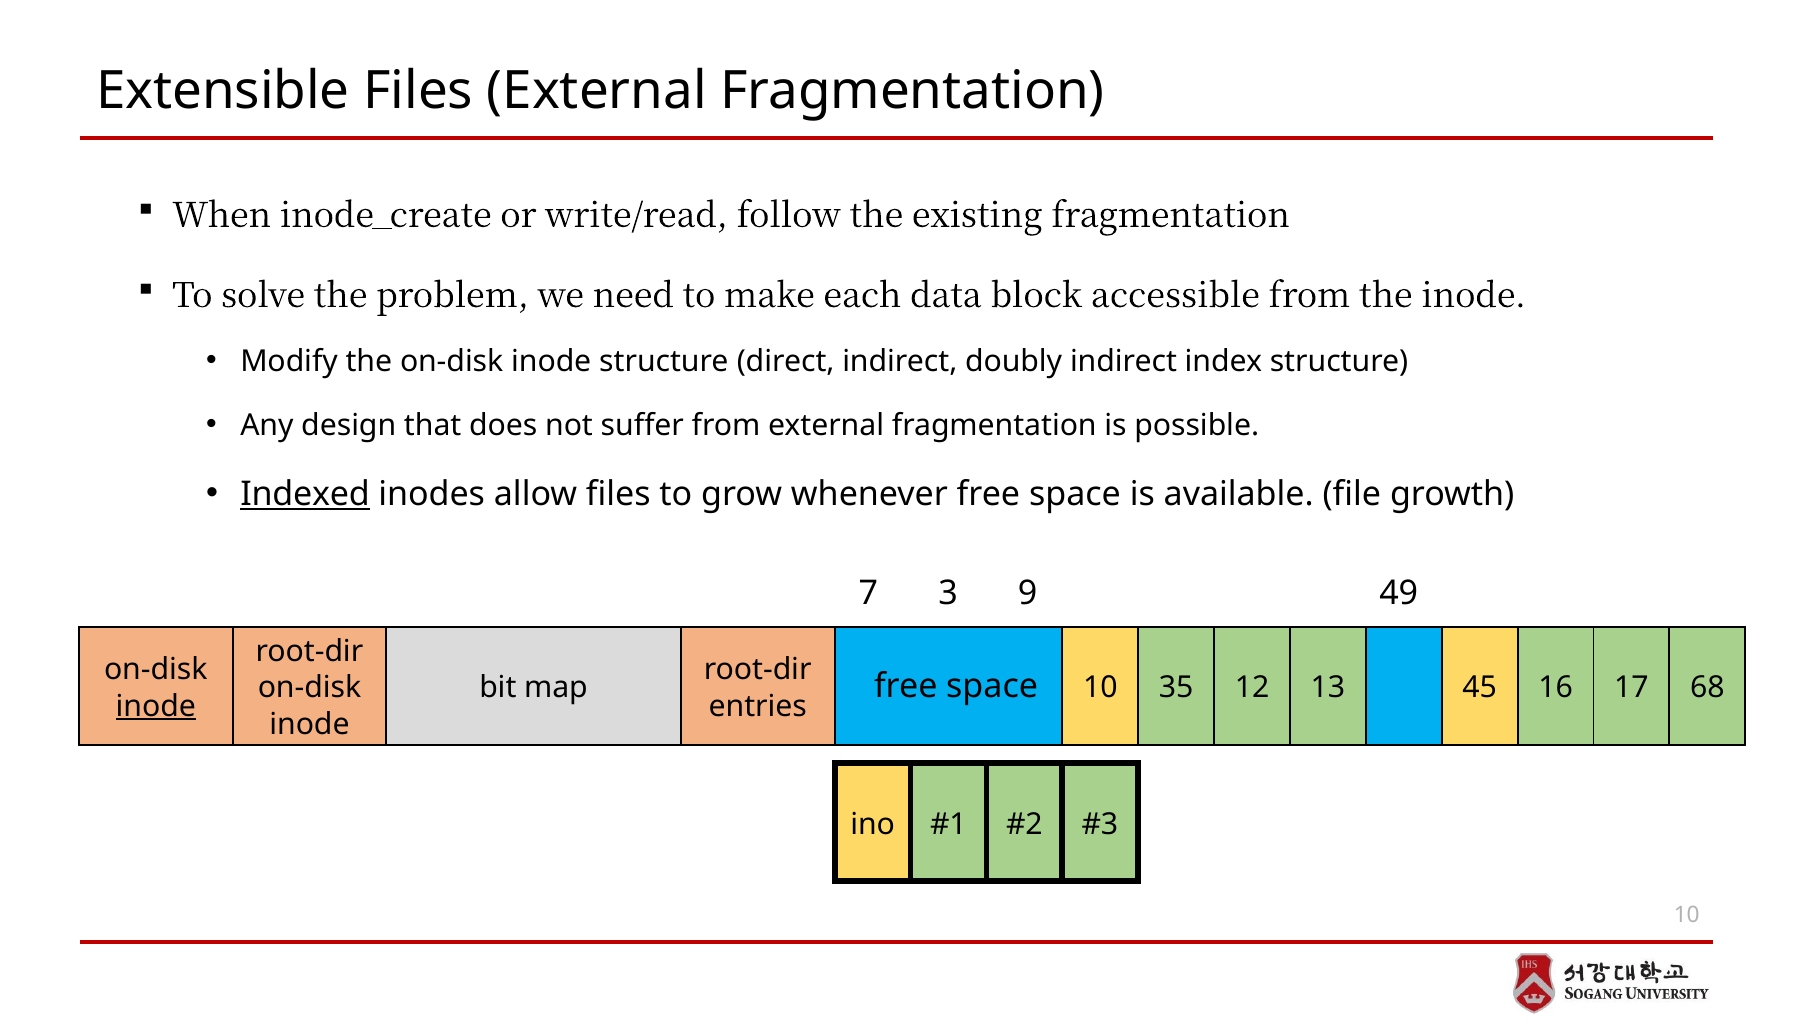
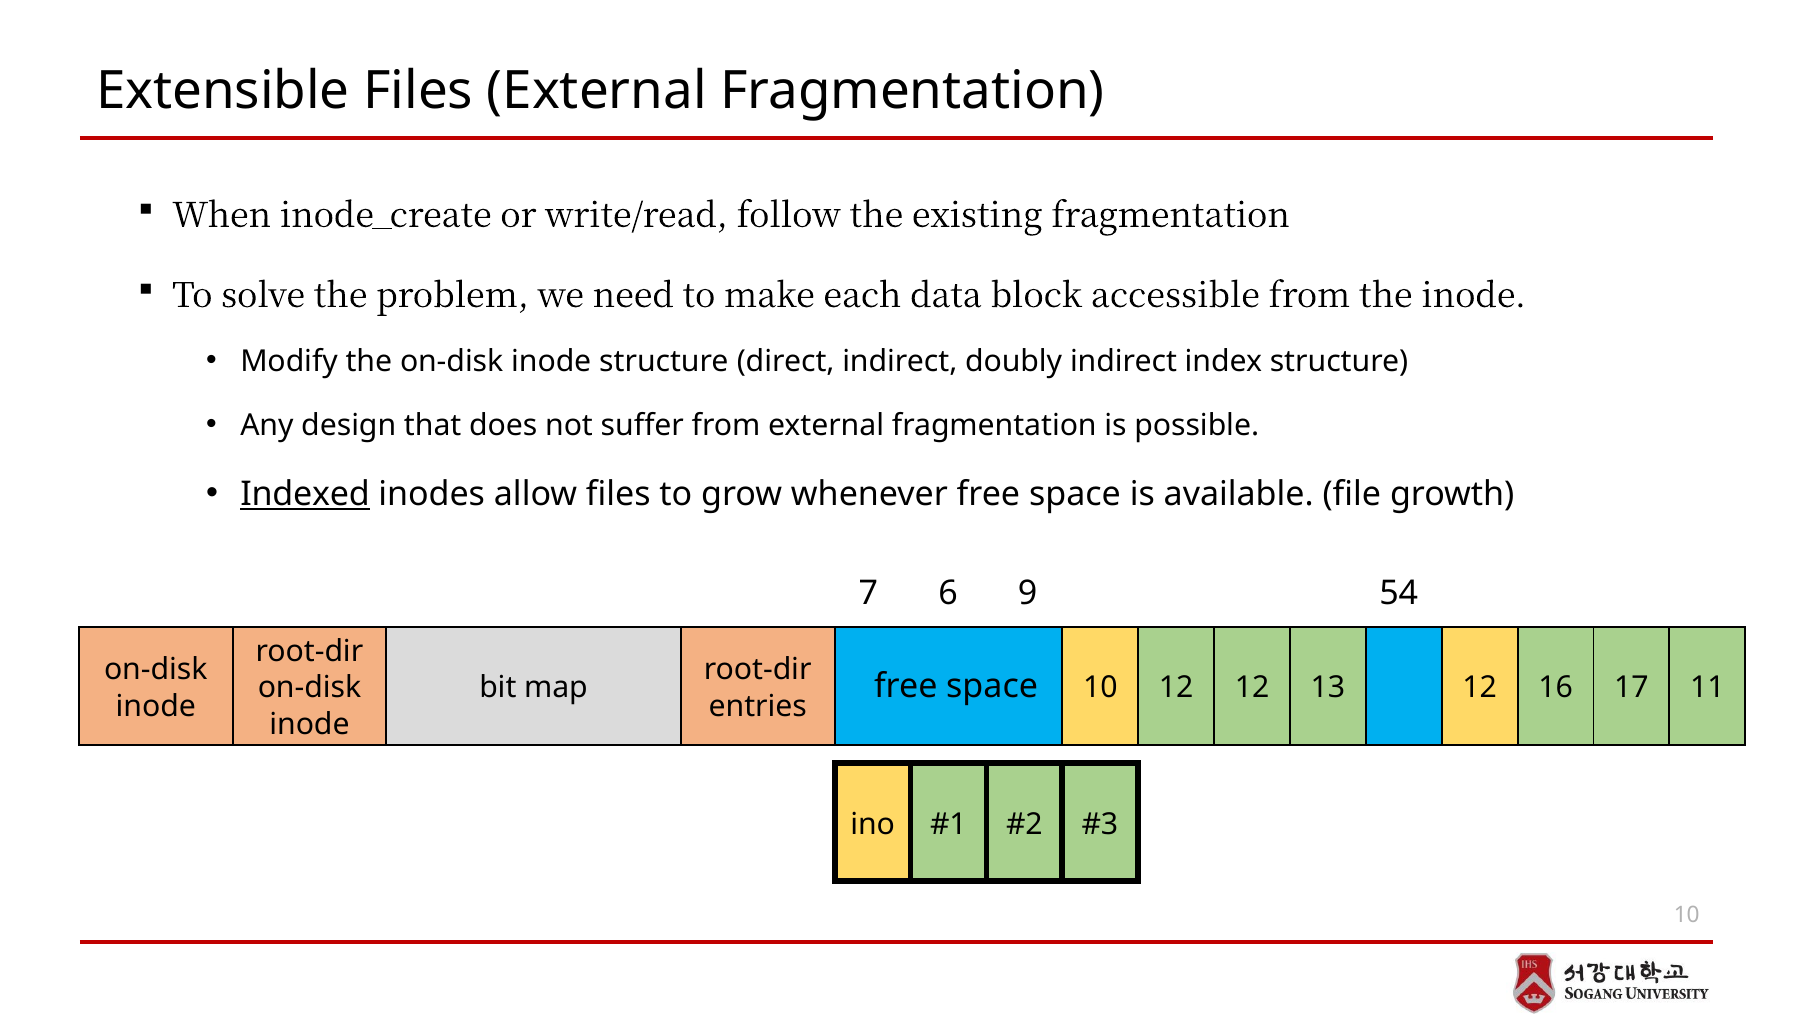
3: 3 -> 6
49: 49 -> 54
space 45: 45 -> 12
68: 68 -> 11
10 35: 35 -> 12
inode at (156, 706) underline: present -> none
